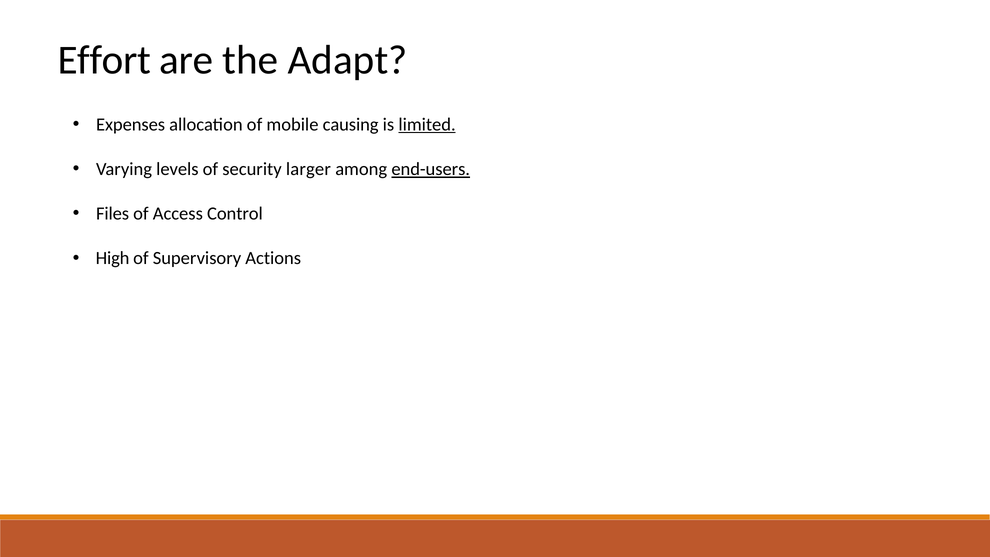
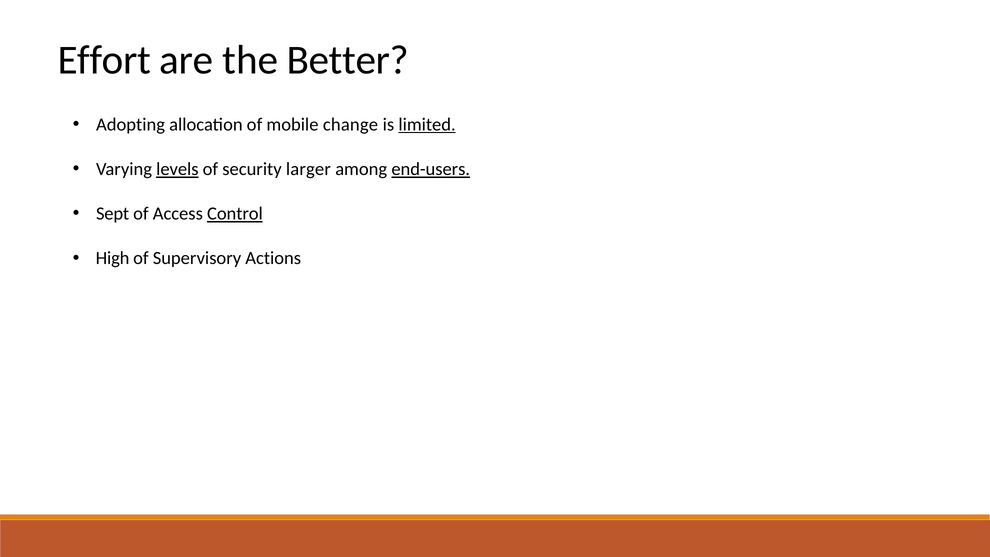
Adapt: Adapt -> Better
Expenses: Expenses -> Adopting
causing: causing -> change
levels underline: none -> present
Files: Files -> Sept
Control underline: none -> present
